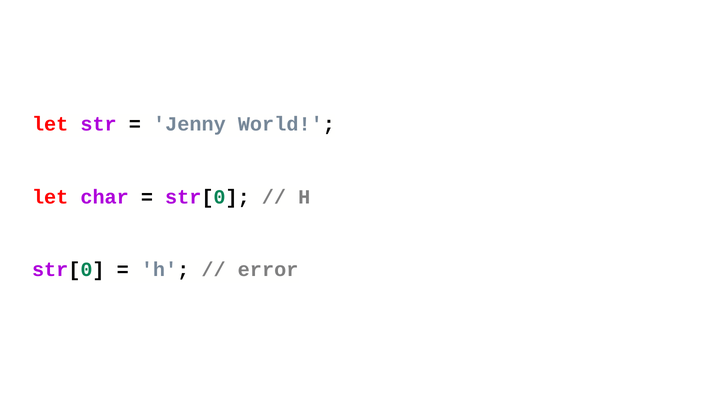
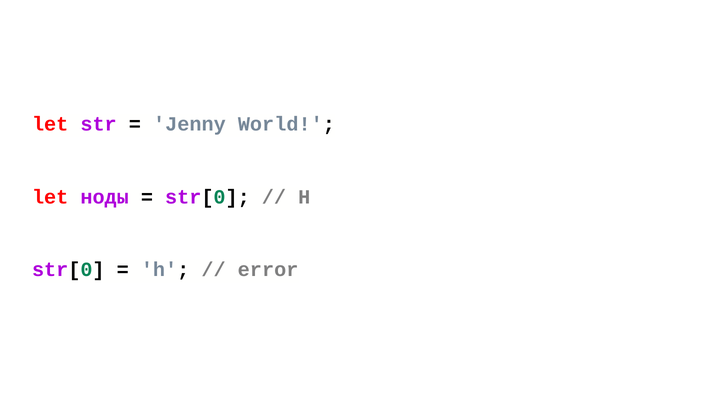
char: char -> ноды
